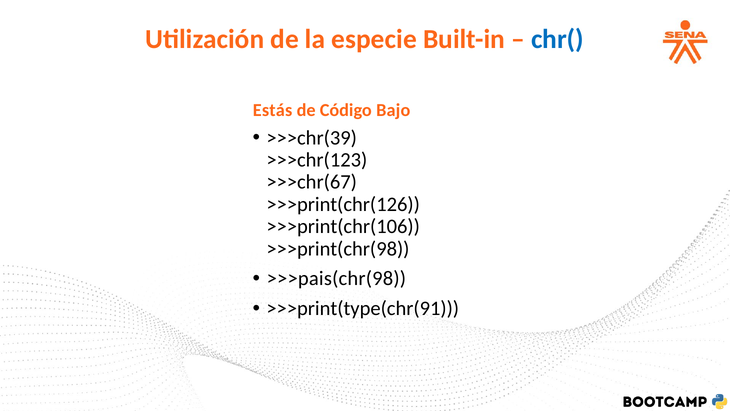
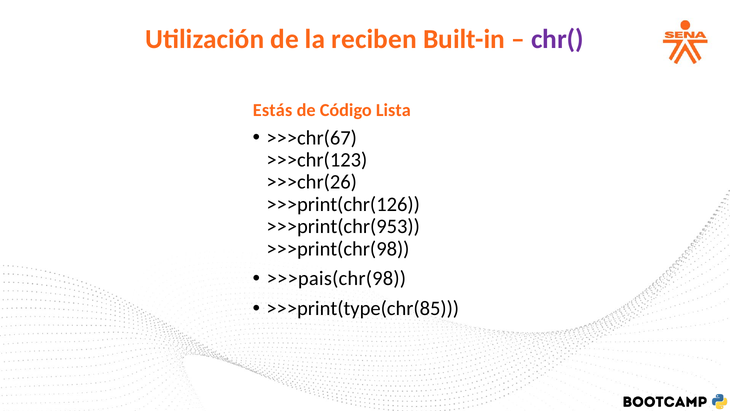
especie: especie -> reciben
chr( colour: blue -> purple
Bajo: Bajo -> Lista
>>>chr(39: >>>chr(39 -> >>>chr(67
>>>chr(67: >>>chr(67 -> >>>chr(26
>>>print(chr(106: >>>print(chr(106 -> >>>print(chr(953
>>>print(type(chr(91: >>>print(type(chr(91 -> >>>print(type(chr(85
